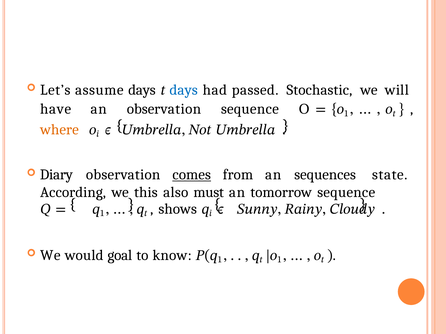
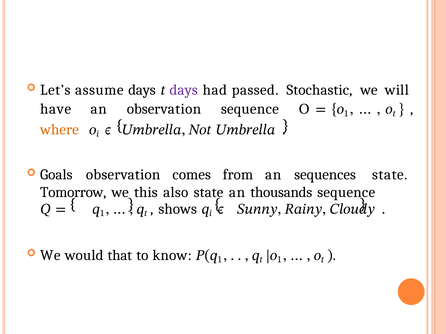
days at (184, 90) colour: blue -> purple
Diary: Diary -> Goals
comes underline: present -> none
According: According -> Tomorrow
also must: must -> state
tomorrow: tomorrow -> thousands
goal: goal -> that
